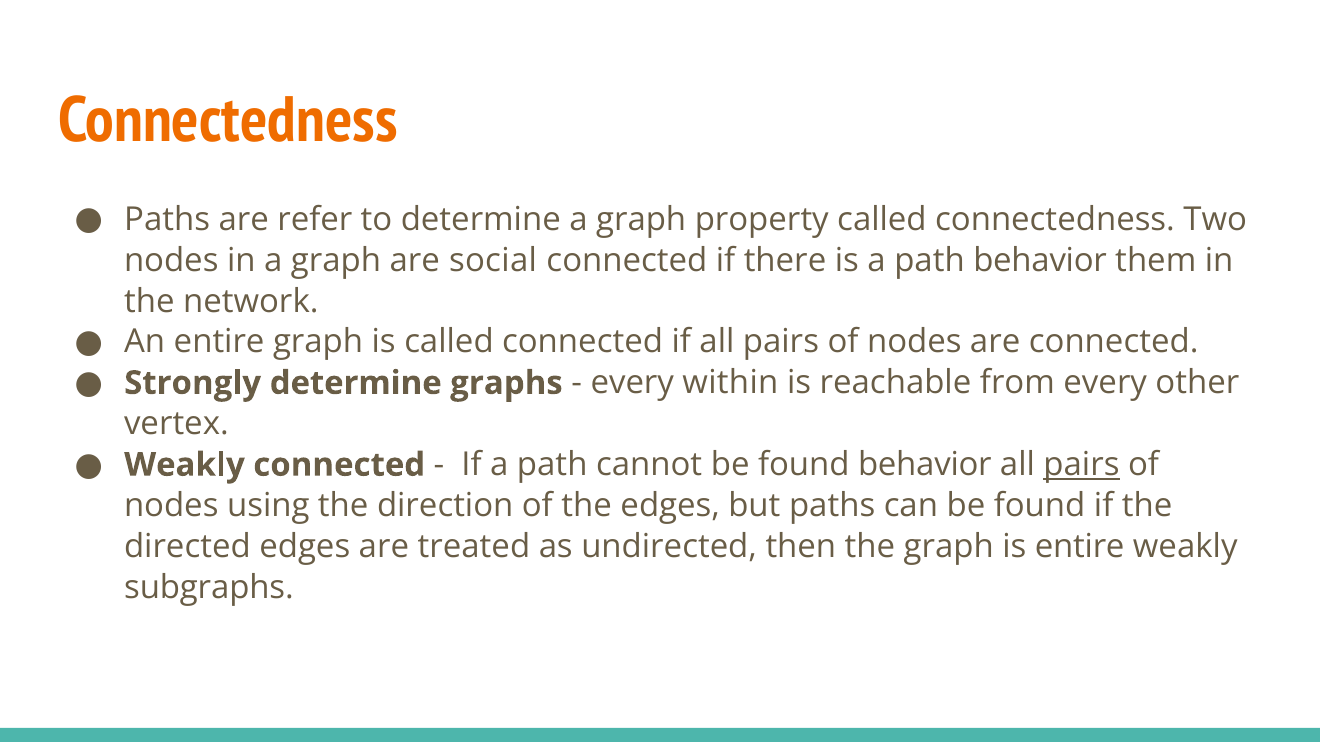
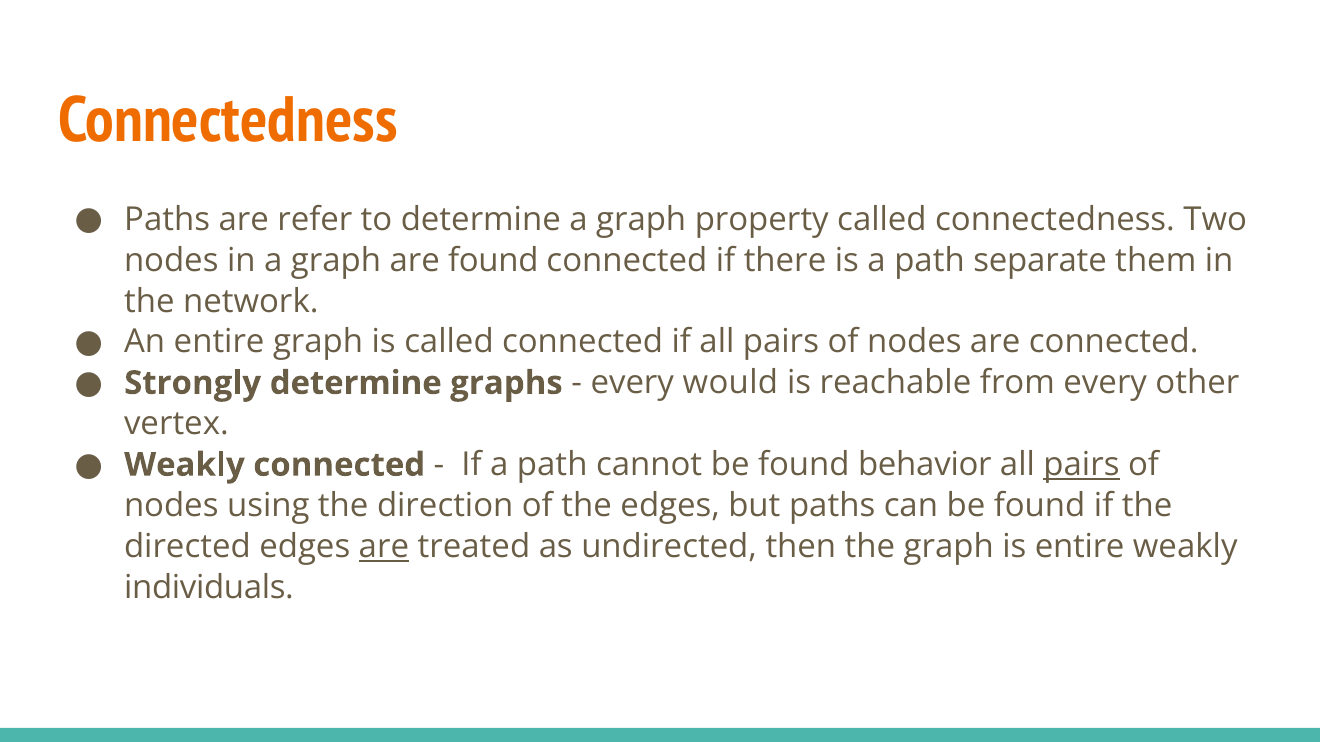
are social: social -> found
path behavior: behavior -> separate
within: within -> would
are at (384, 547) underline: none -> present
subgraphs: subgraphs -> individuals
